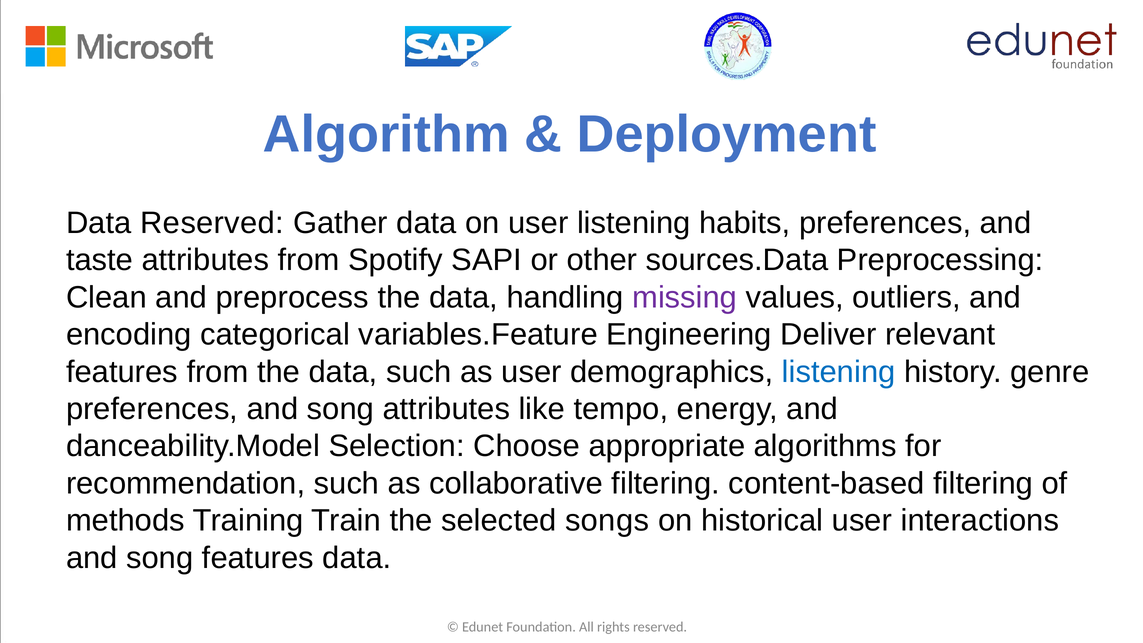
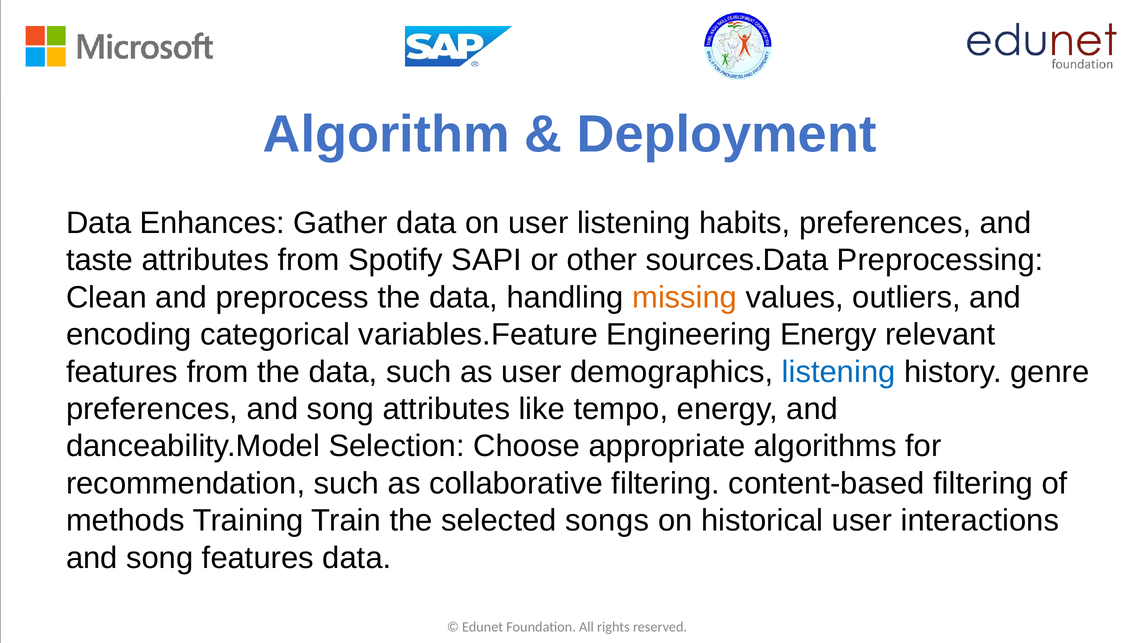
Data Reserved: Reserved -> Enhances
missing colour: purple -> orange
Engineering Deliver: Deliver -> Energy
